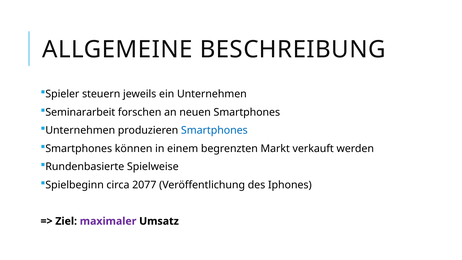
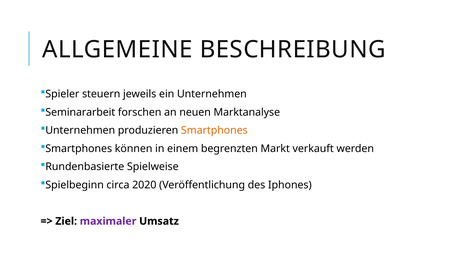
neuen Smartphones: Smartphones -> Marktanalyse
Smartphones at (214, 130) colour: blue -> orange
2077: 2077 -> 2020
